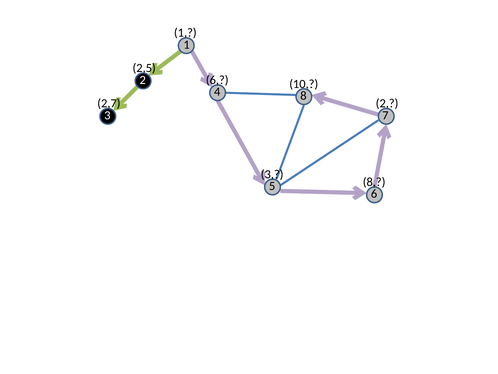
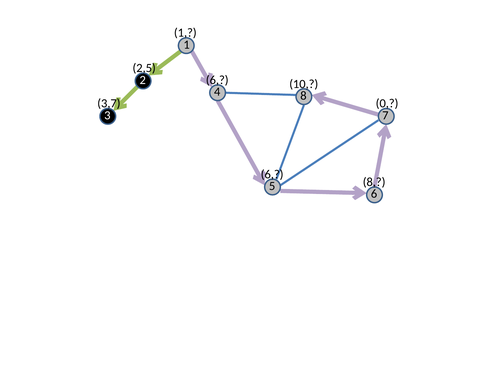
2,7: 2,7 -> 3,7
2 at (387, 103): 2 -> 0
3 at (272, 174): 3 -> 6
